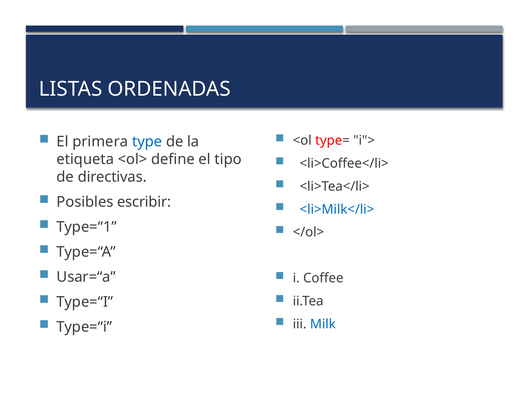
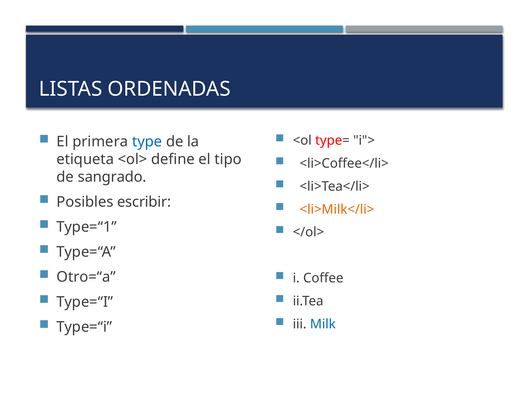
directivas: directivas -> sangrado
<li>Milk</li> colour: blue -> orange
Usar=“a: Usar=“a -> Otro=“a
